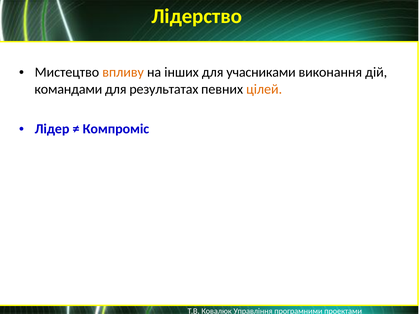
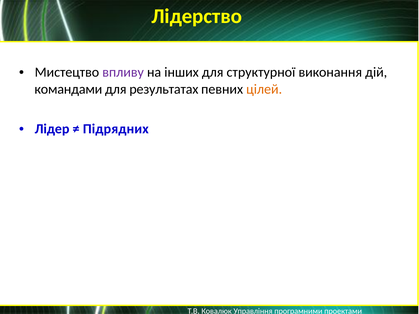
впливу colour: orange -> purple
учасниками: учасниками -> структурної
Компроміс: Компроміс -> Підрядних
